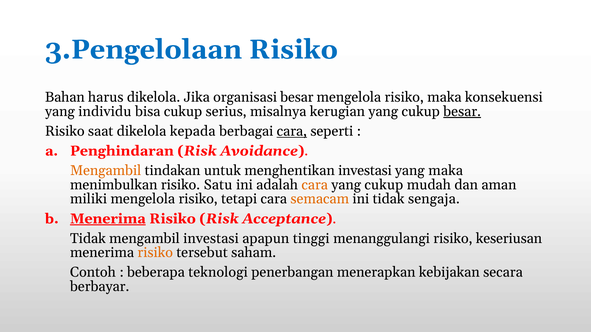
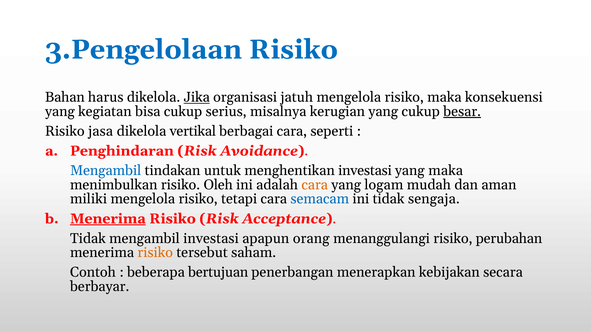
Jika underline: none -> present
organisasi besar: besar -> jatuh
individu: individu -> kegiatan
saat: saat -> jasa
kepada: kepada -> vertikal
cara at (292, 131) underline: present -> none
Mengambil at (106, 171) colour: orange -> blue
Satu: Satu -> Oleh
cukup at (384, 185): cukup -> logam
semacam colour: orange -> blue
tinggi: tinggi -> orang
keseriusan: keseriusan -> perubahan
teknologi: teknologi -> bertujuan
